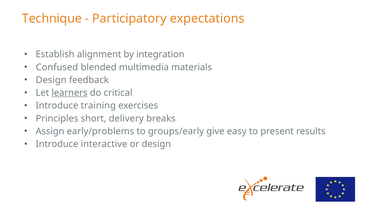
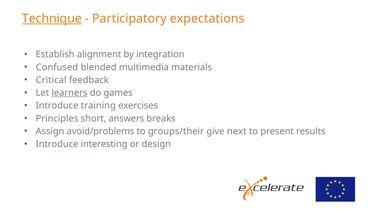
Technique underline: none -> present
Design at (51, 80): Design -> Critical
critical: critical -> games
delivery: delivery -> answers
early/problems: early/problems -> avoid/problems
groups/early: groups/early -> groups/their
easy: easy -> next
interactive: interactive -> interesting
